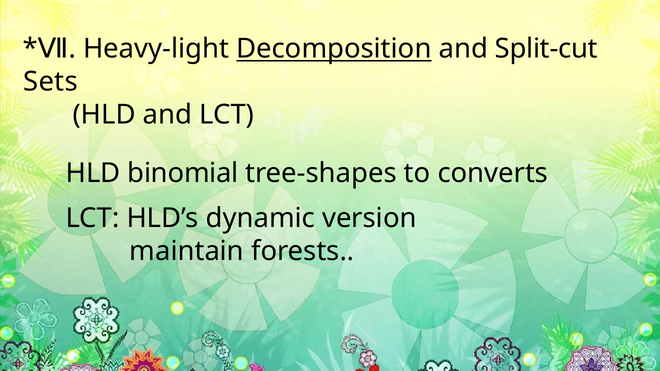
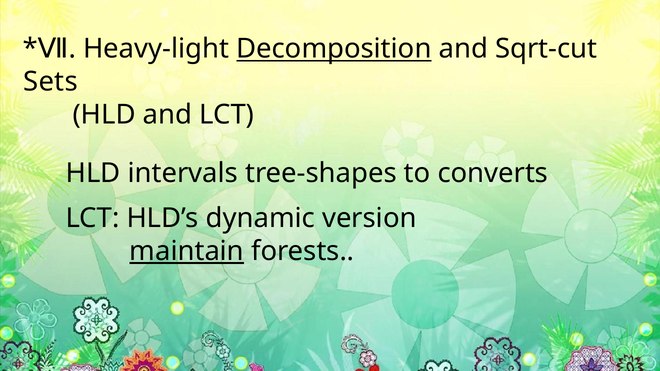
Split-cut: Split-cut -> Sqrt-cut
binomial: binomial -> intervals
maintain underline: none -> present
